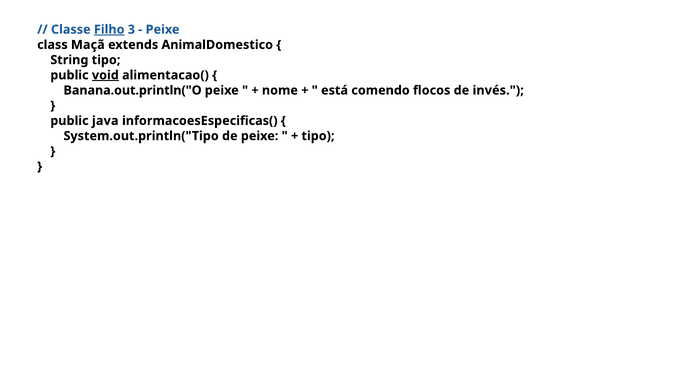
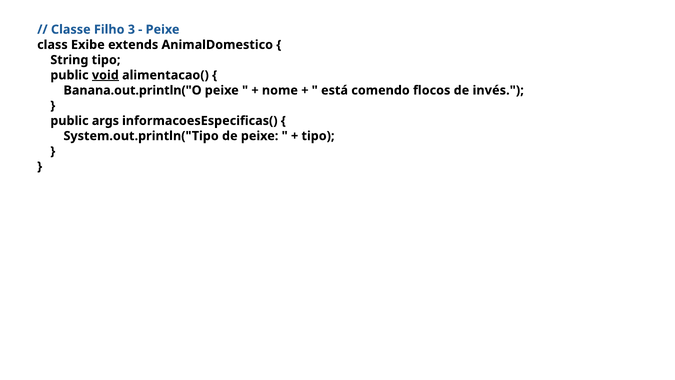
Filho underline: present -> none
Maçã: Maçã -> Exibe
java: java -> args
